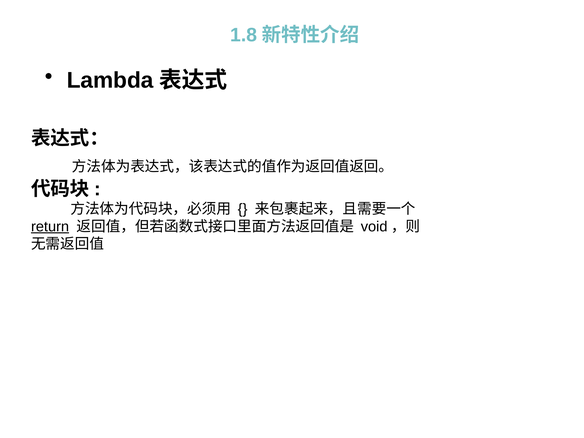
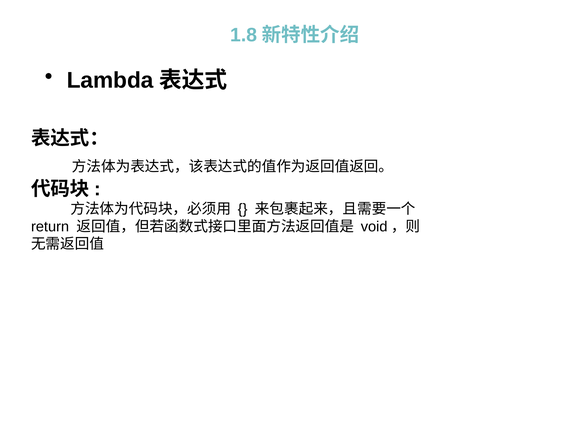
return underline: present -> none
